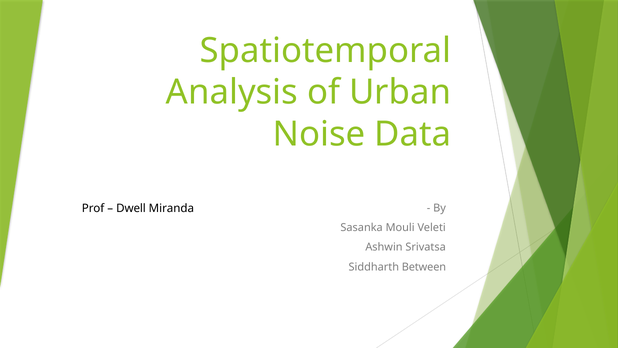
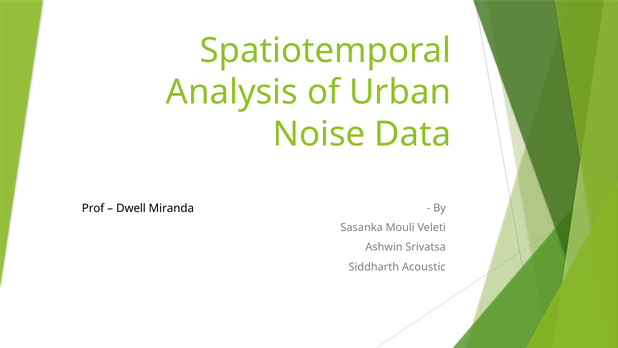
Between: Between -> Acoustic
